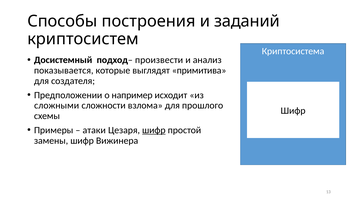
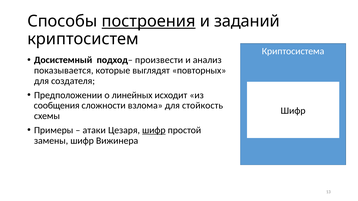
построения underline: none -> present
примитива: примитива -> повторных
например: например -> линейных
сложными: сложными -> сообщения
прошлого: прошлого -> стойкость
